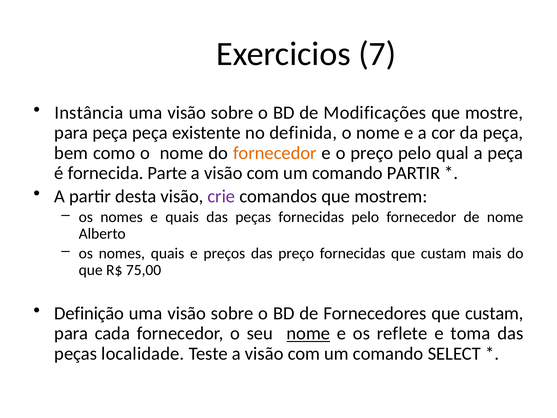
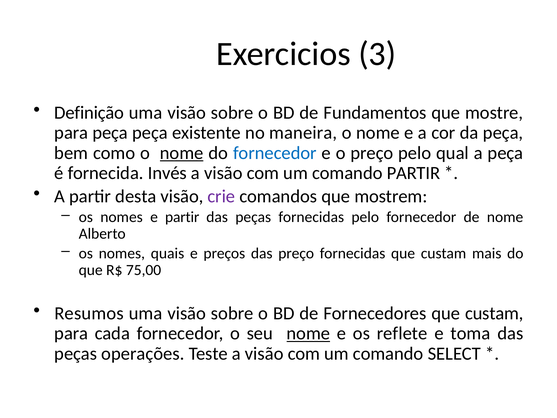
7: 7 -> 3
Instância: Instância -> Definição
Modificações: Modificações -> Fundamentos
definida: definida -> maneira
nome at (182, 153) underline: none -> present
fornecedor at (275, 153) colour: orange -> blue
Parte: Parte -> Invés
e quais: quais -> partir
Definição: Definição -> Resumos
localidade: localidade -> operações
